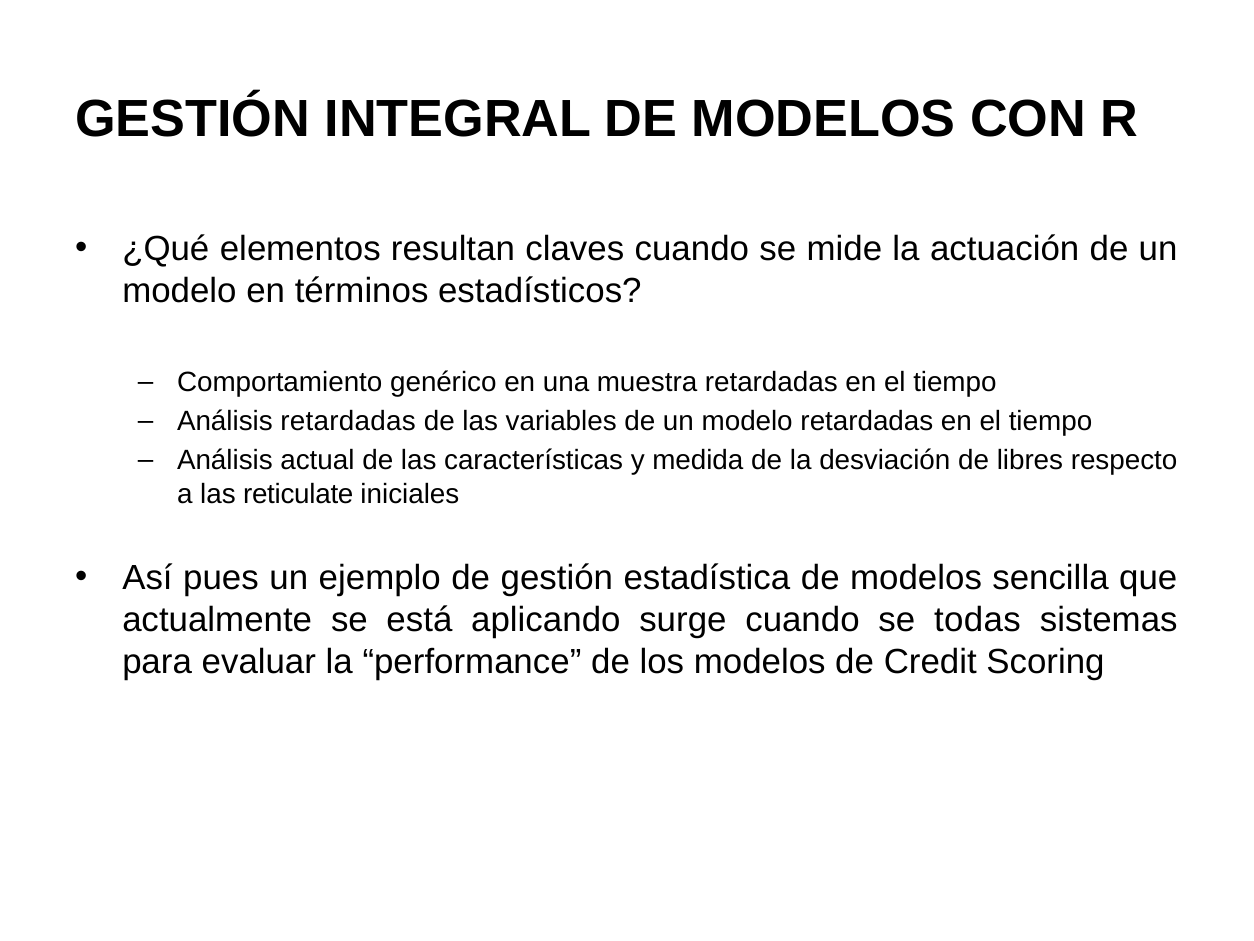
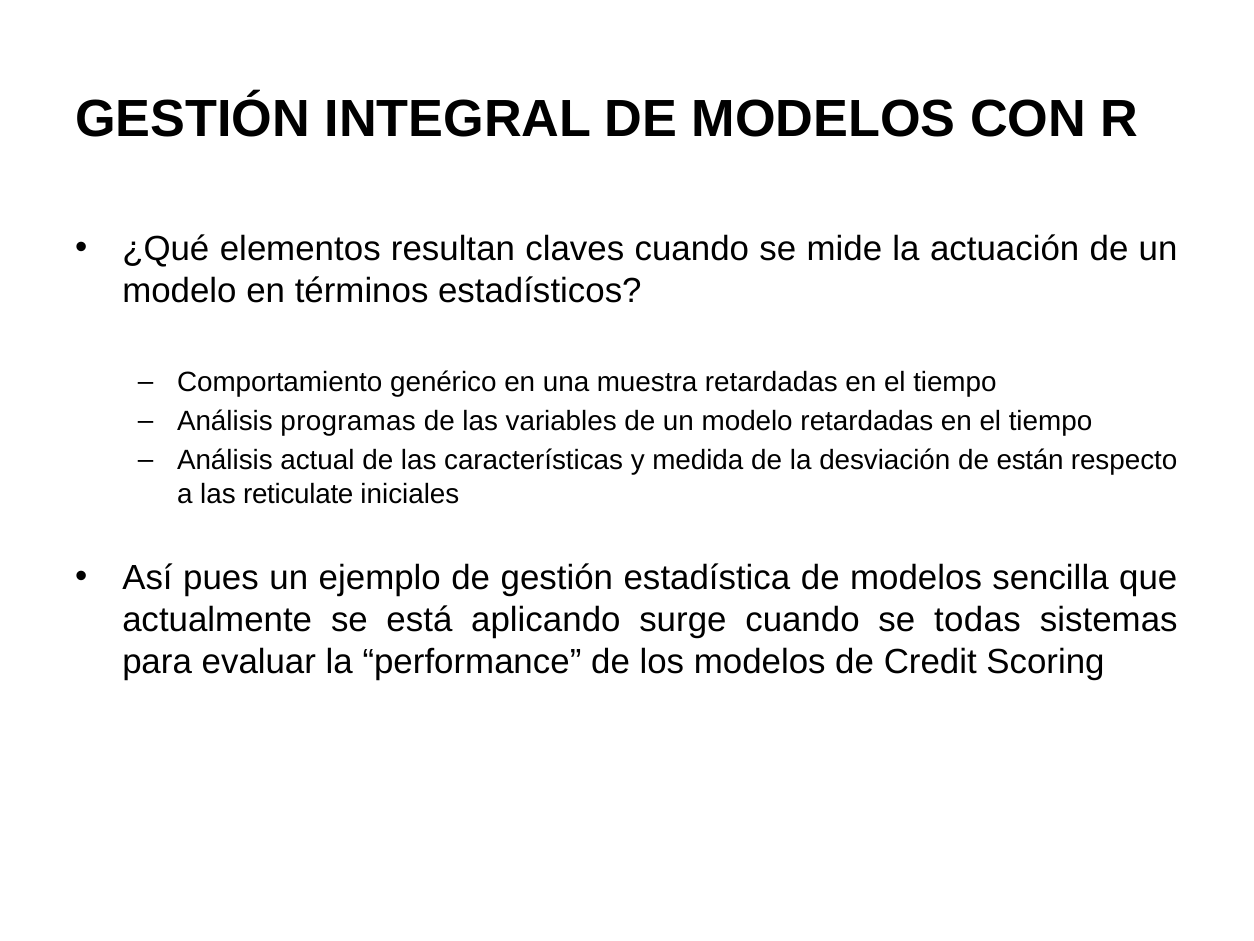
Análisis retardadas: retardadas -> programas
libres: libres -> están
